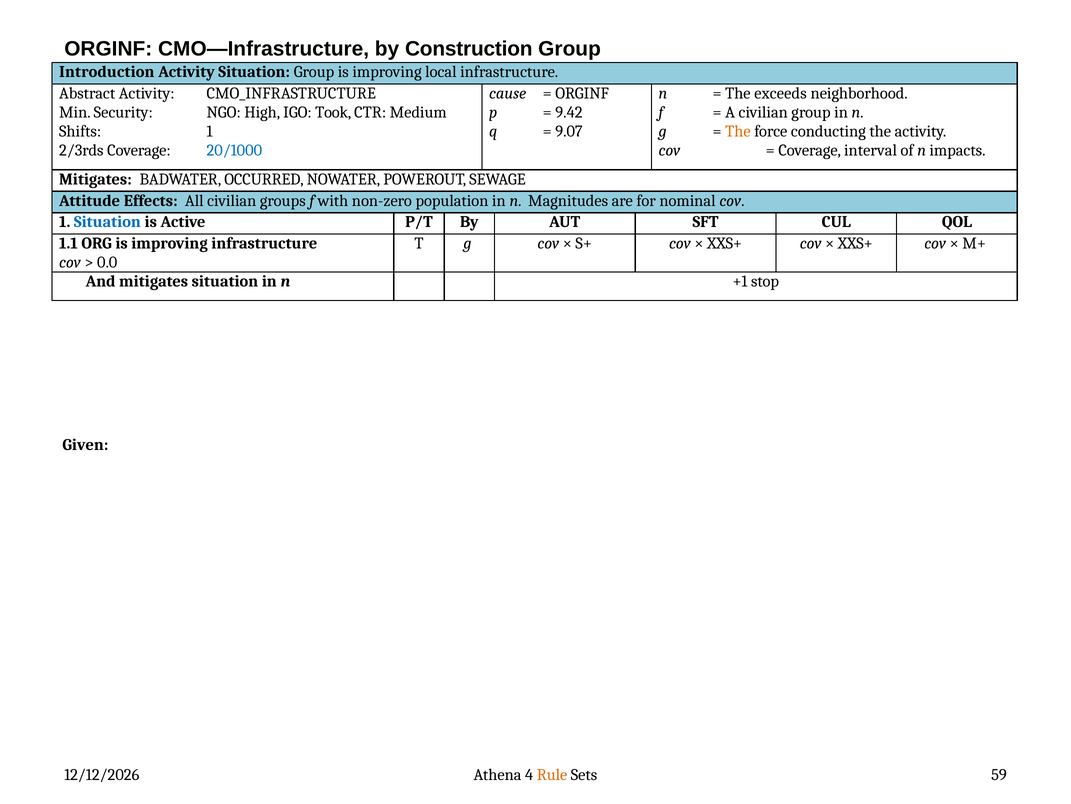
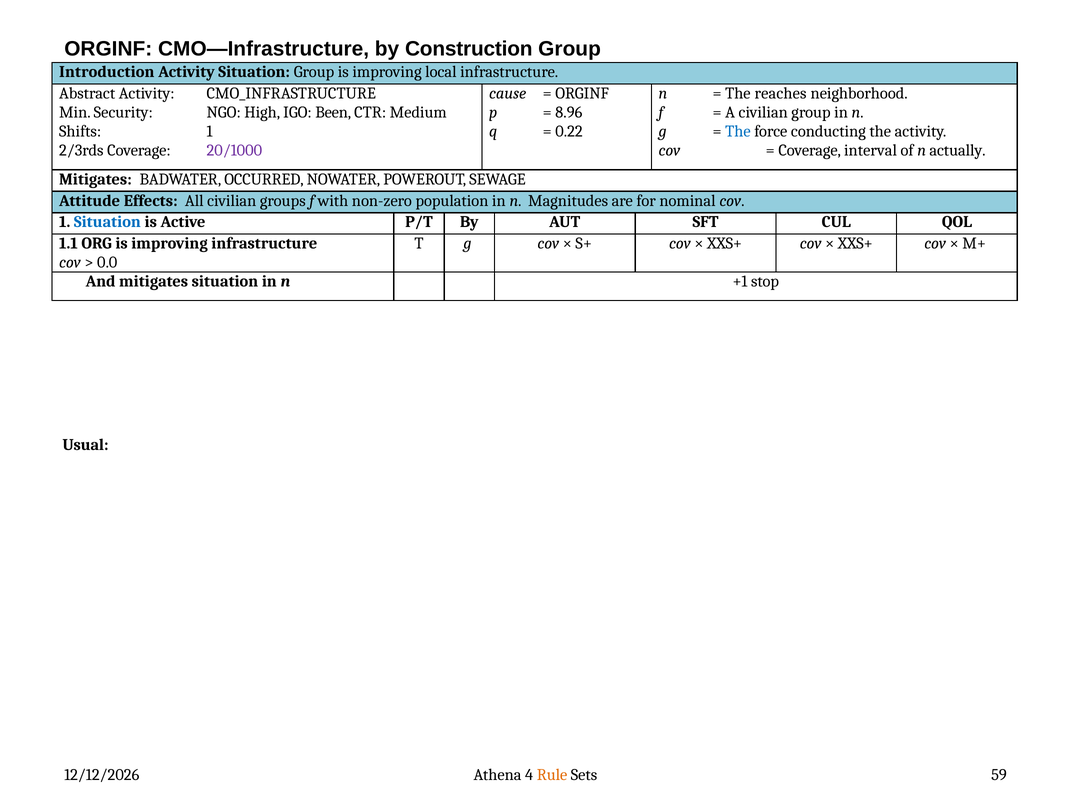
exceeds: exceeds -> reaches
Took: Took -> Been
9.42: 9.42 -> 8.96
9.07: 9.07 -> 0.22
The at (738, 131) colour: orange -> blue
20/1000 colour: blue -> purple
impacts: impacts -> actually
Given: Given -> Usual
